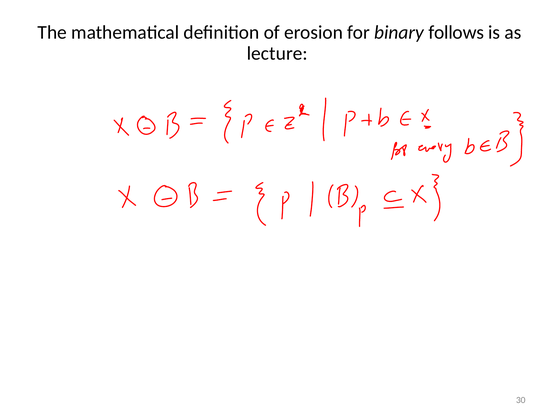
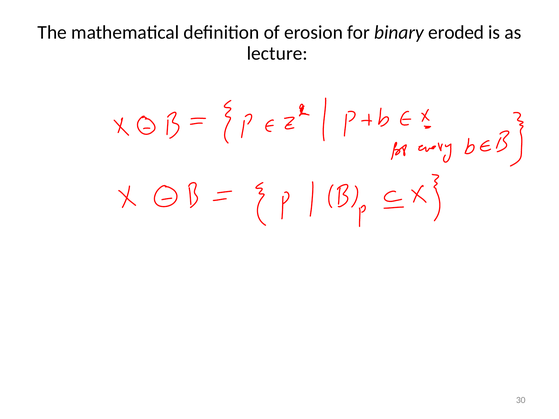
follows: follows -> eroded
